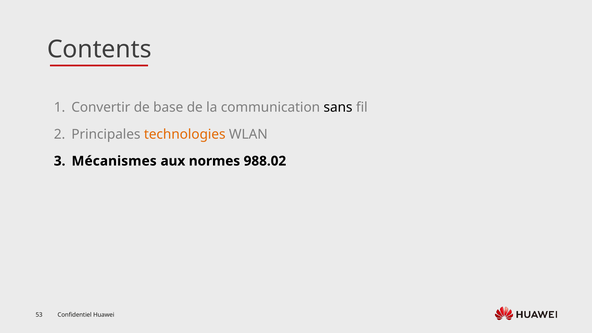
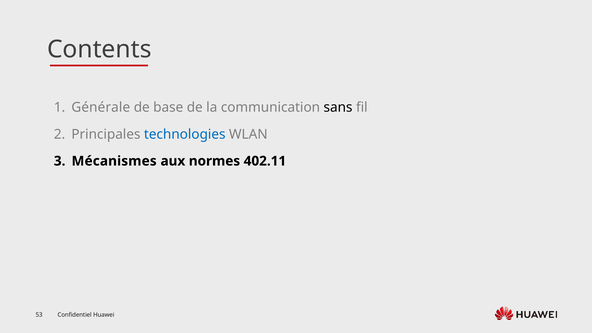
Convertir: Convertir -> Générale
technologies colour: orange -> blue
988.02: 988.02 -> 402.11
